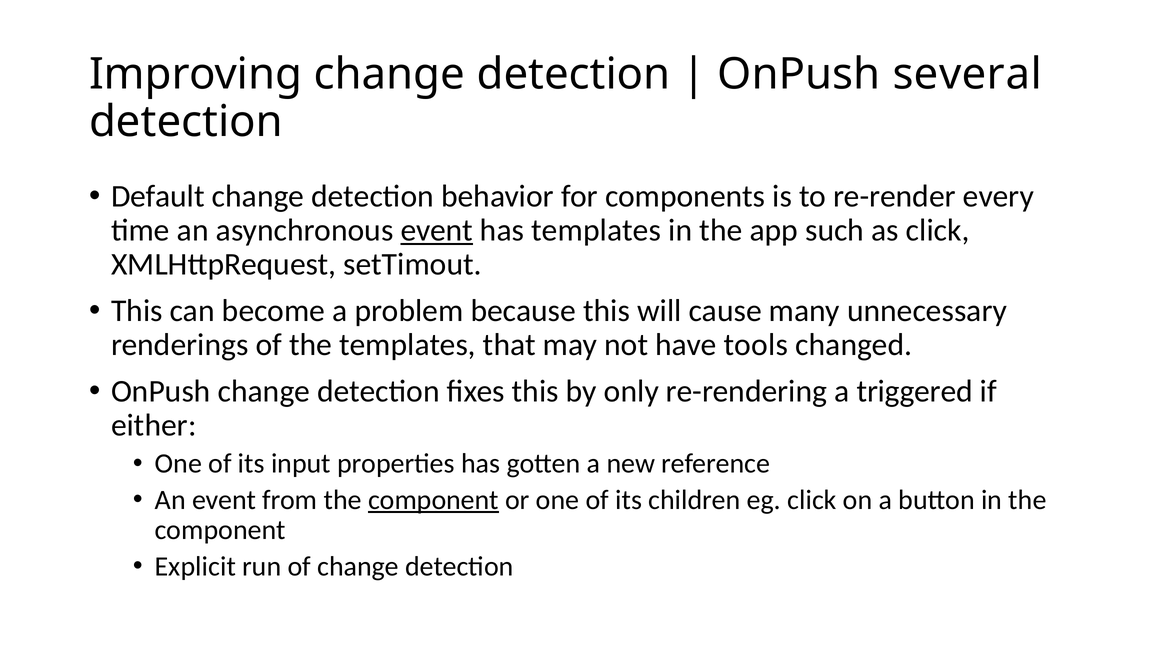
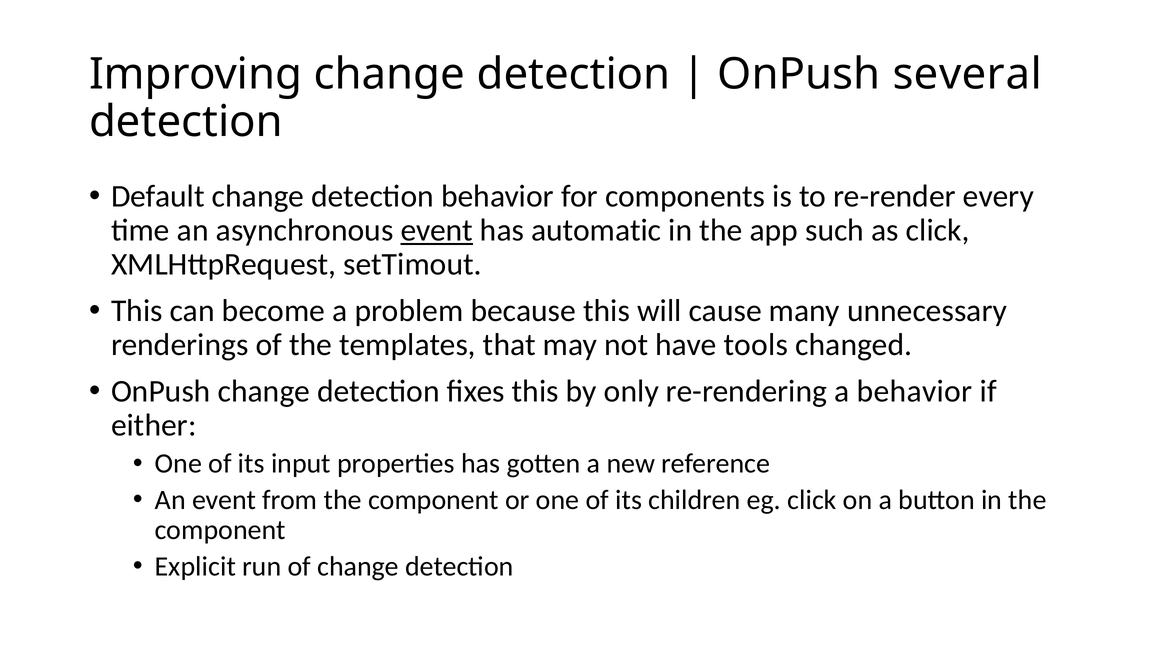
has templates: templates -> automatic
a triggered: triggered -> behavior
component at (433, 500) underline: present -> none
